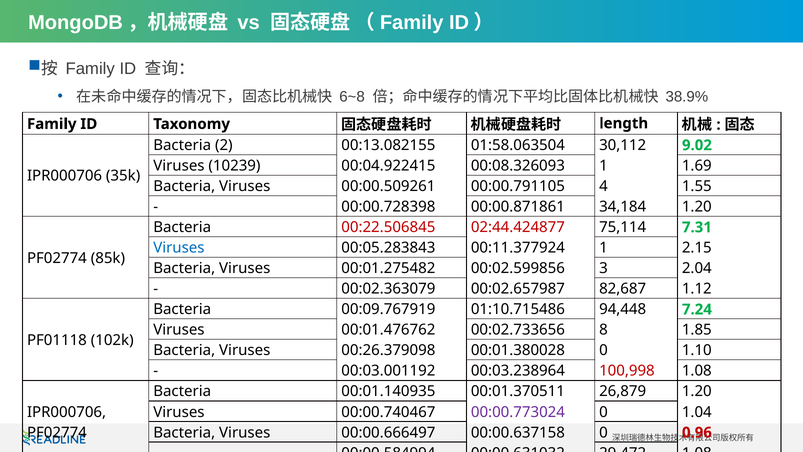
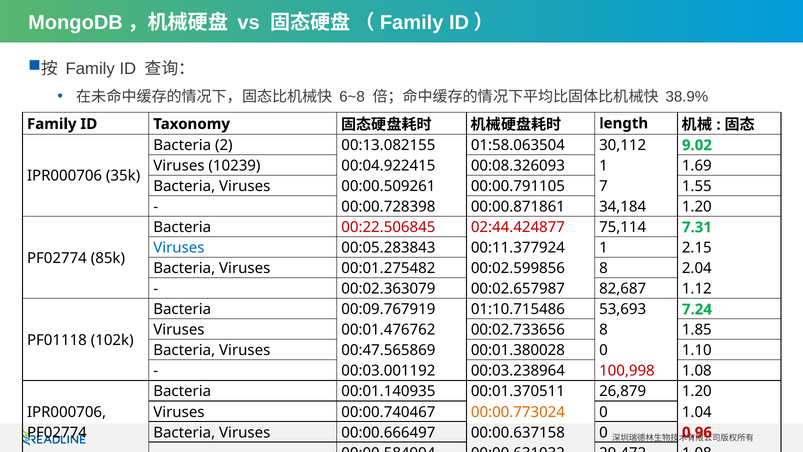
4: 4 -> 7
00:02.599856 3: 3 -> 8
94,448: 94,448 -> 53,693
00:26.379098: 00:26.379098 -> 00:47.565869
00:00.773024 colour: purple -> orange
